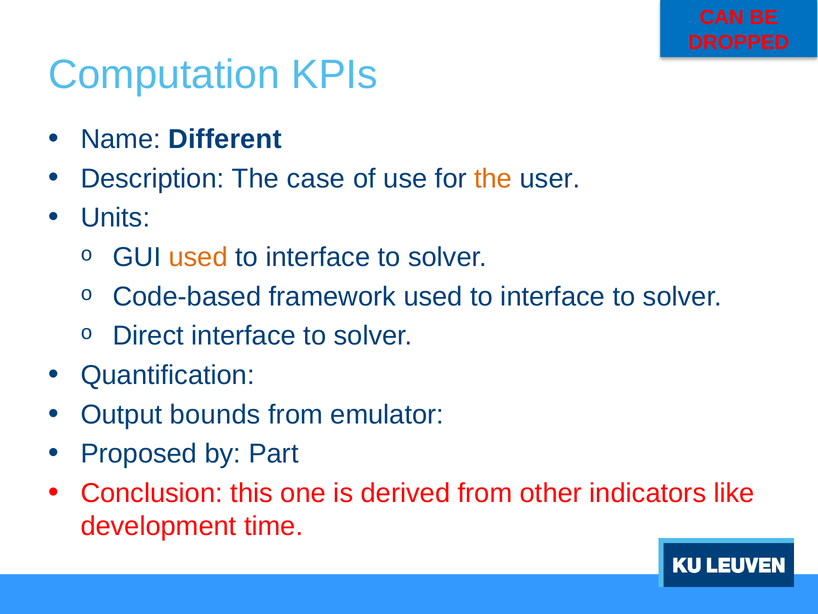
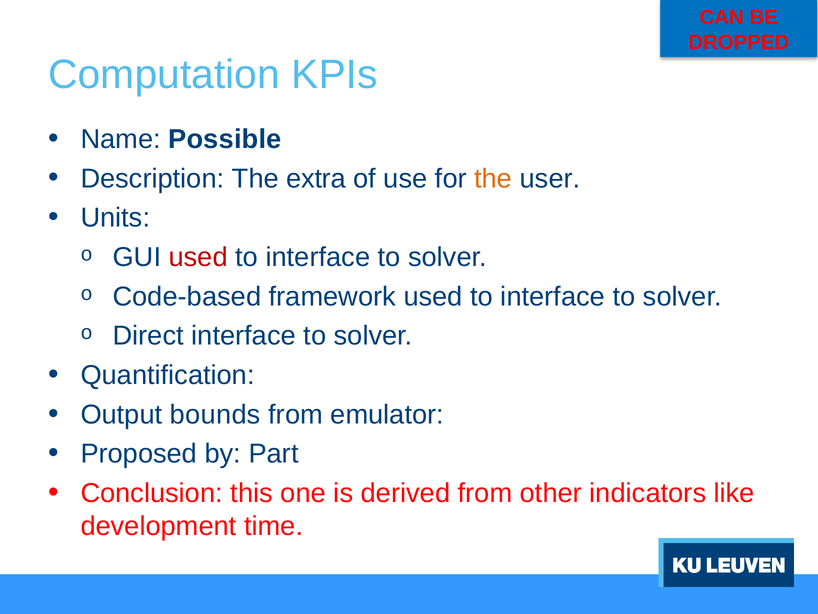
Different: Different -> Possible
case: case -> extra
used at (198, 257) colour: orange -> red
